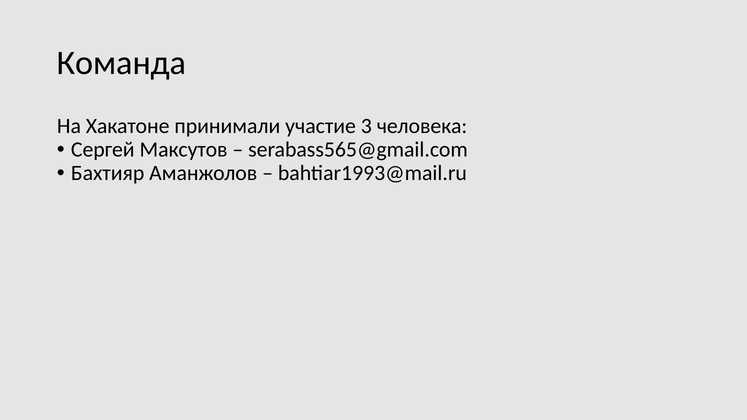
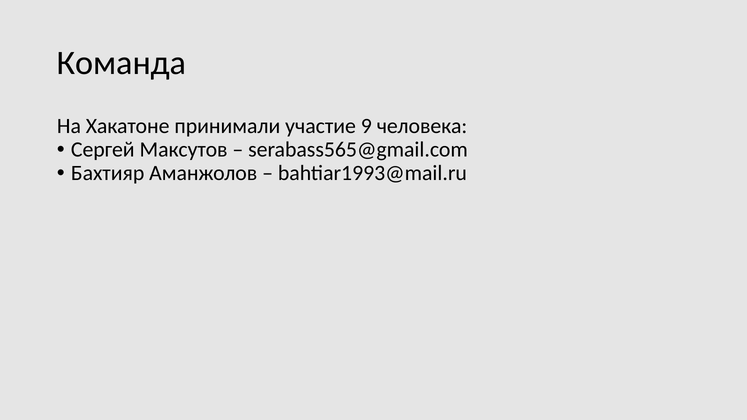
3: 3 -> 9
